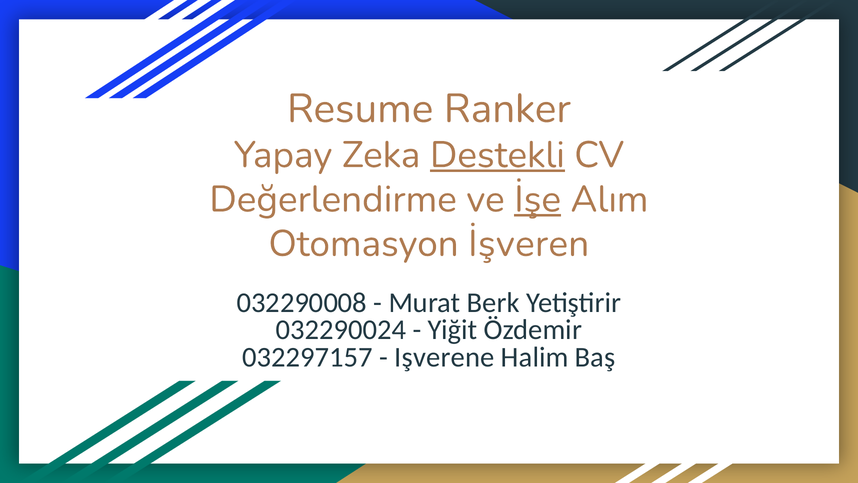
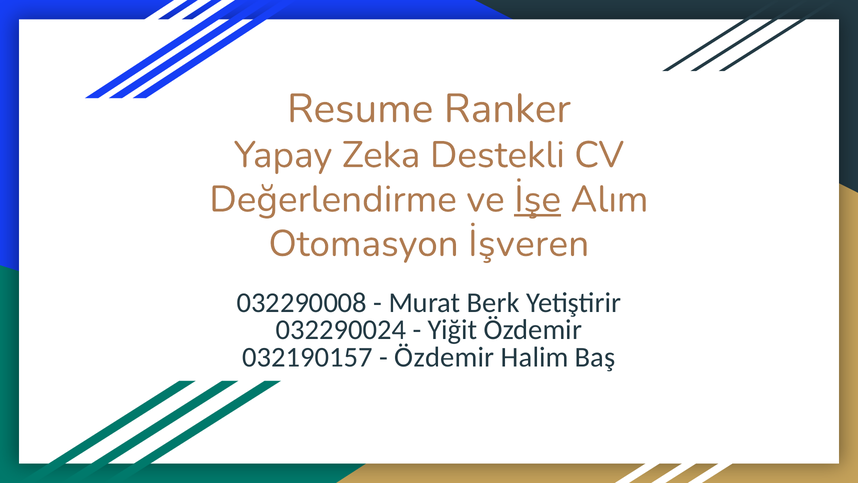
Destekli underline: present -> none
032297157: 032297157 -> 032190157
Işverene at (444, 357): Işverene -> Özdemir
